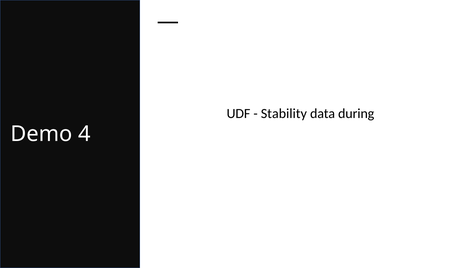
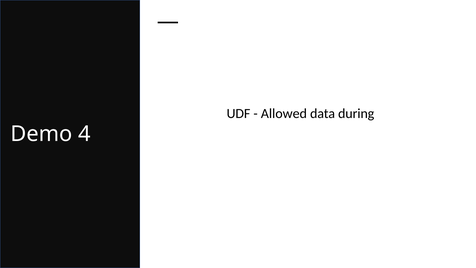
Stability: Stability -> Allowed
